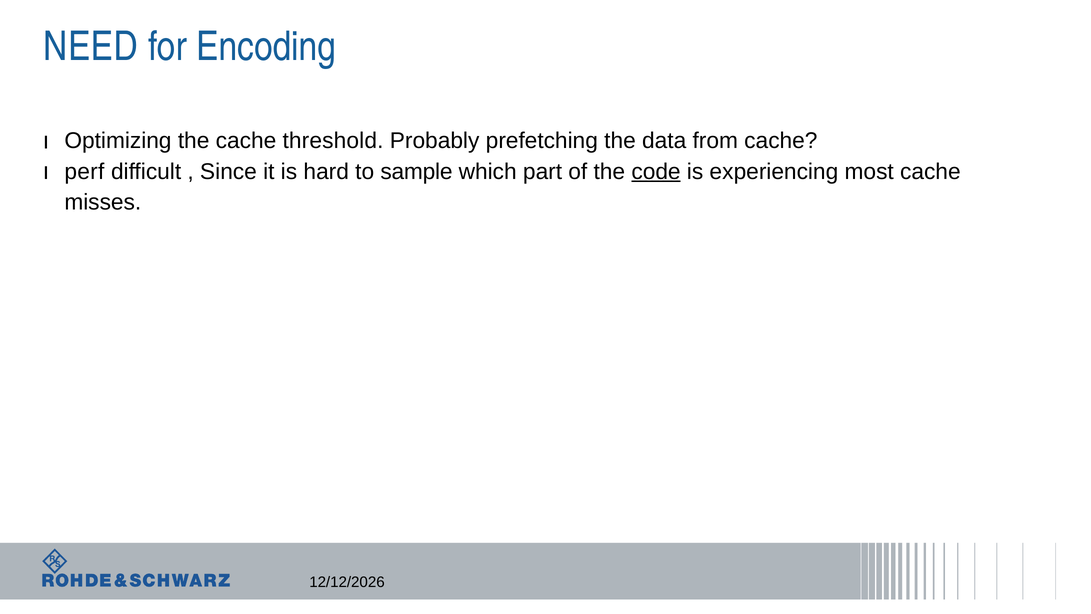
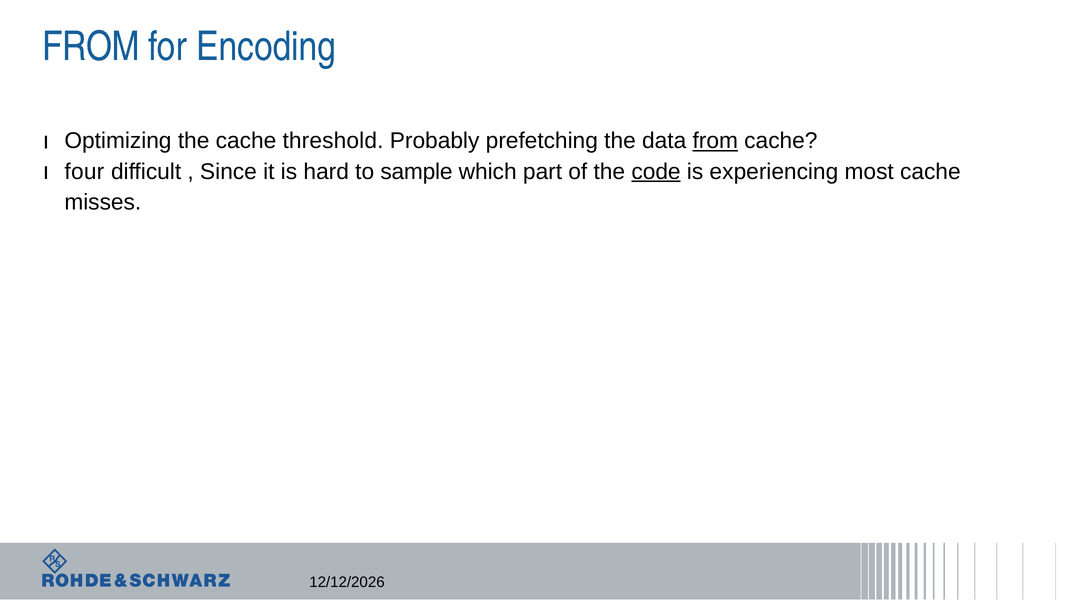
NEED at (91, 47): NEED -> FROM
from at (715, 141) underline: none -> present
perf: perf -> four
